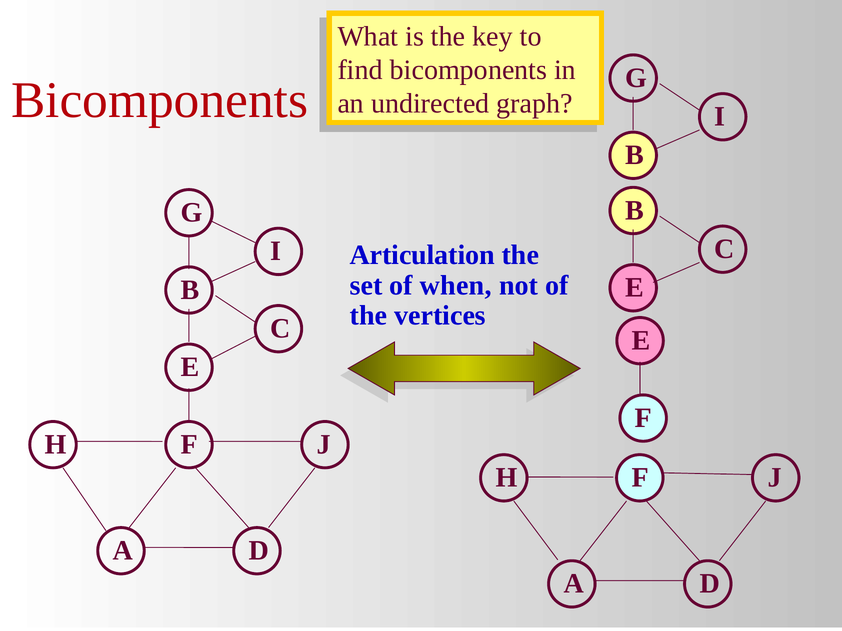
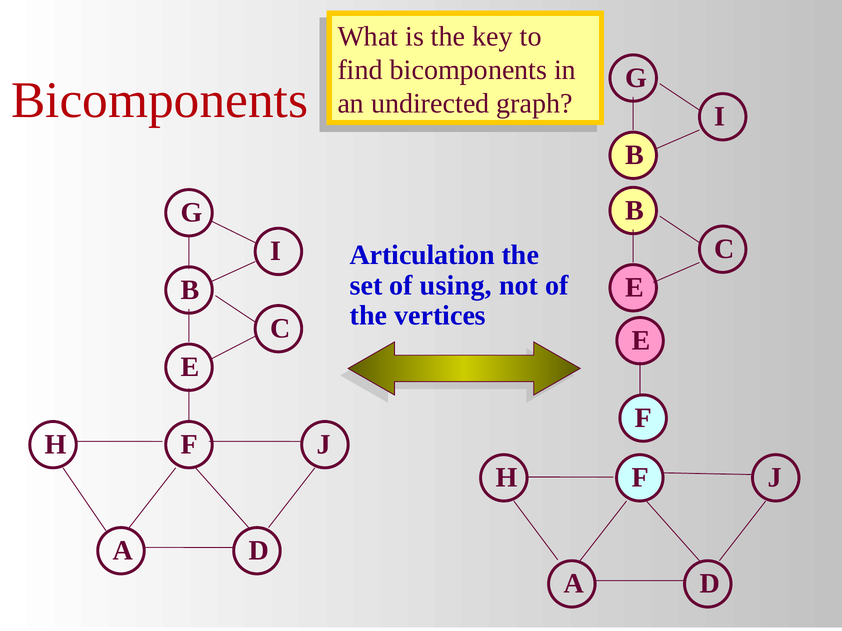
when: when -> using
